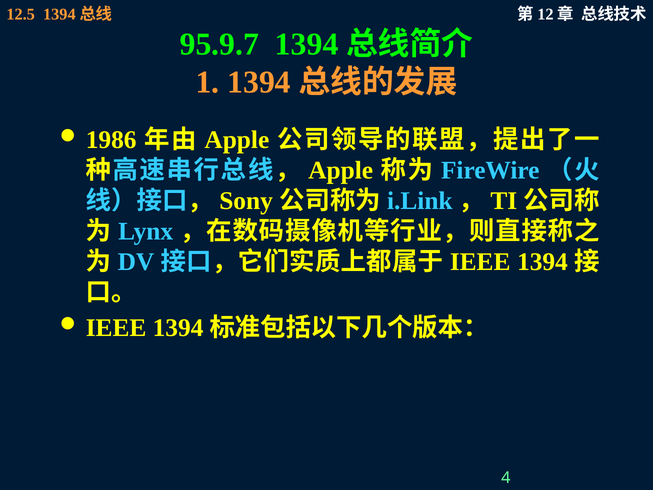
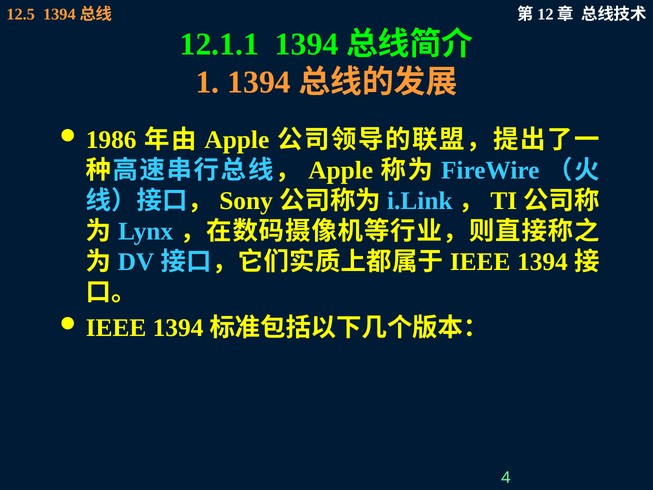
95.9.7: 95.9.7 -> 12.1.1
